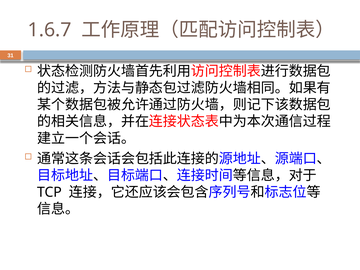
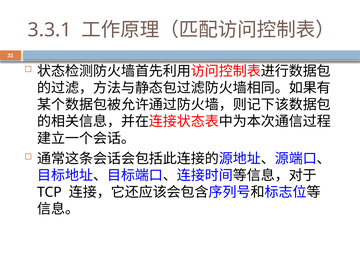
1.6.7: 1.6.7 -> 3.3.1
